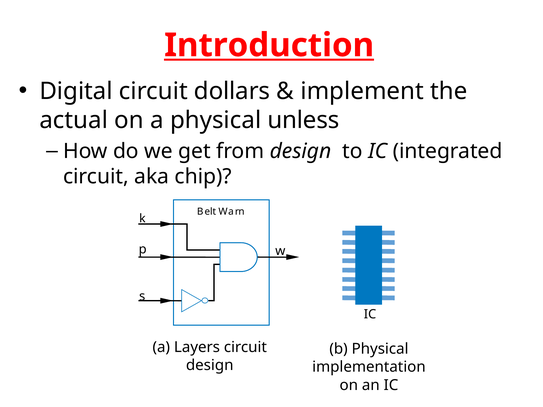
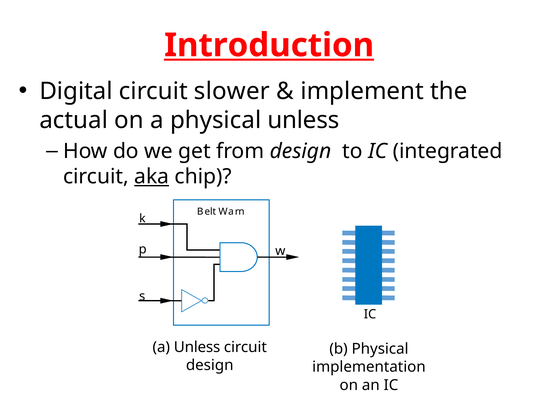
dollars: dollars -> slower
aka underline: none -> present
a Layers: Layers -> Unless
